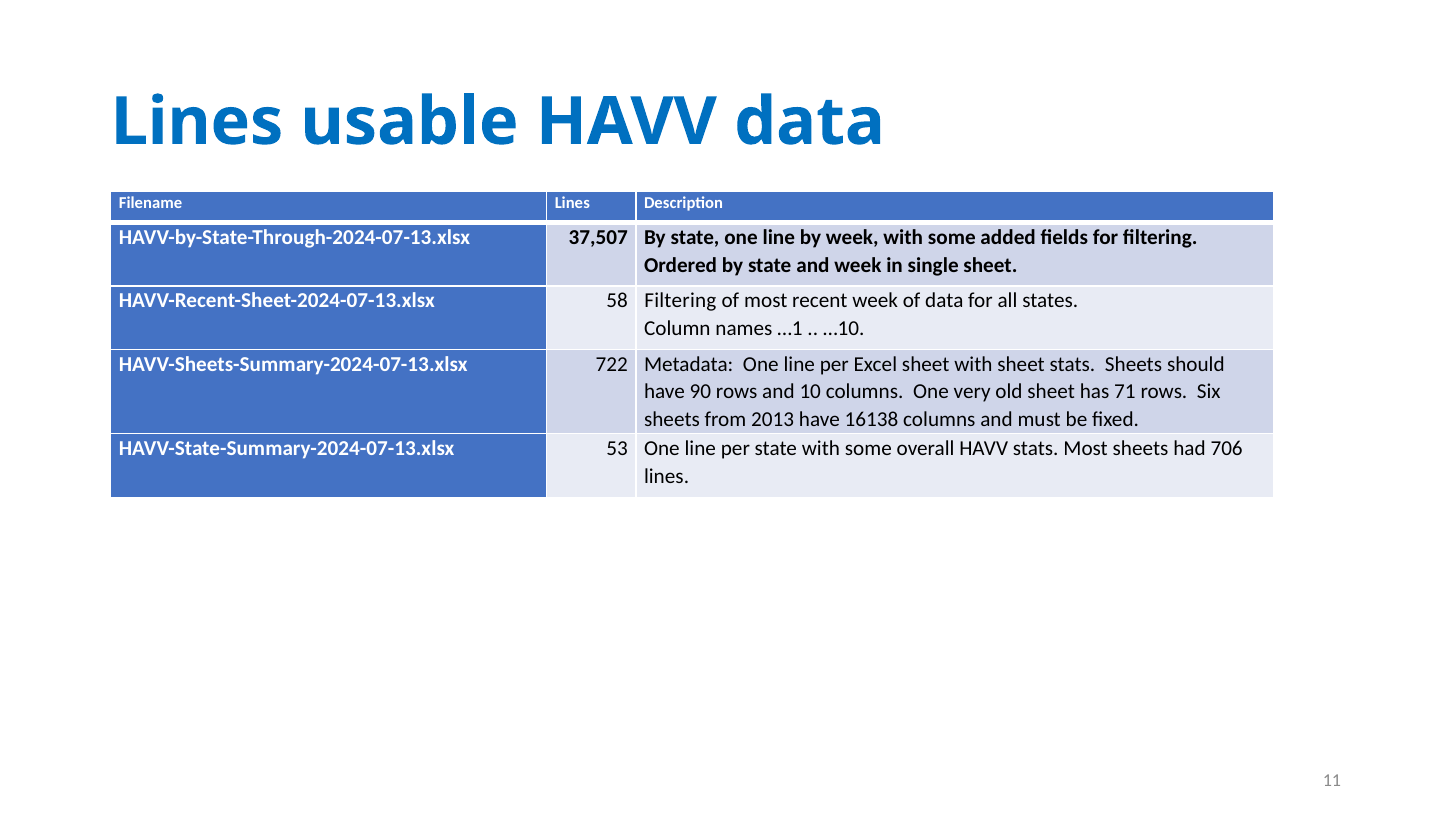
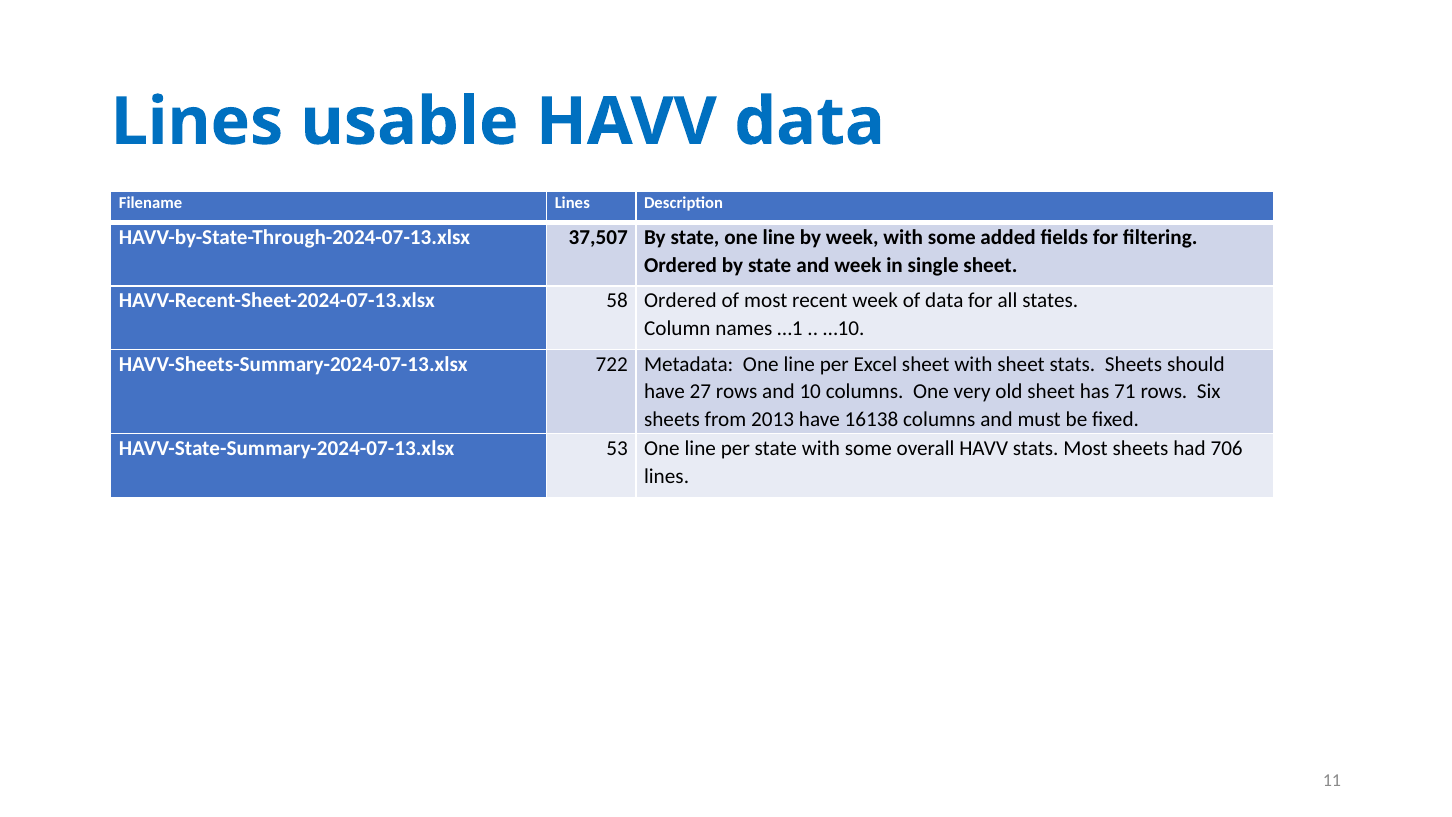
58 Filtering: Filtering -> Ordered
90: 90 -> 27
